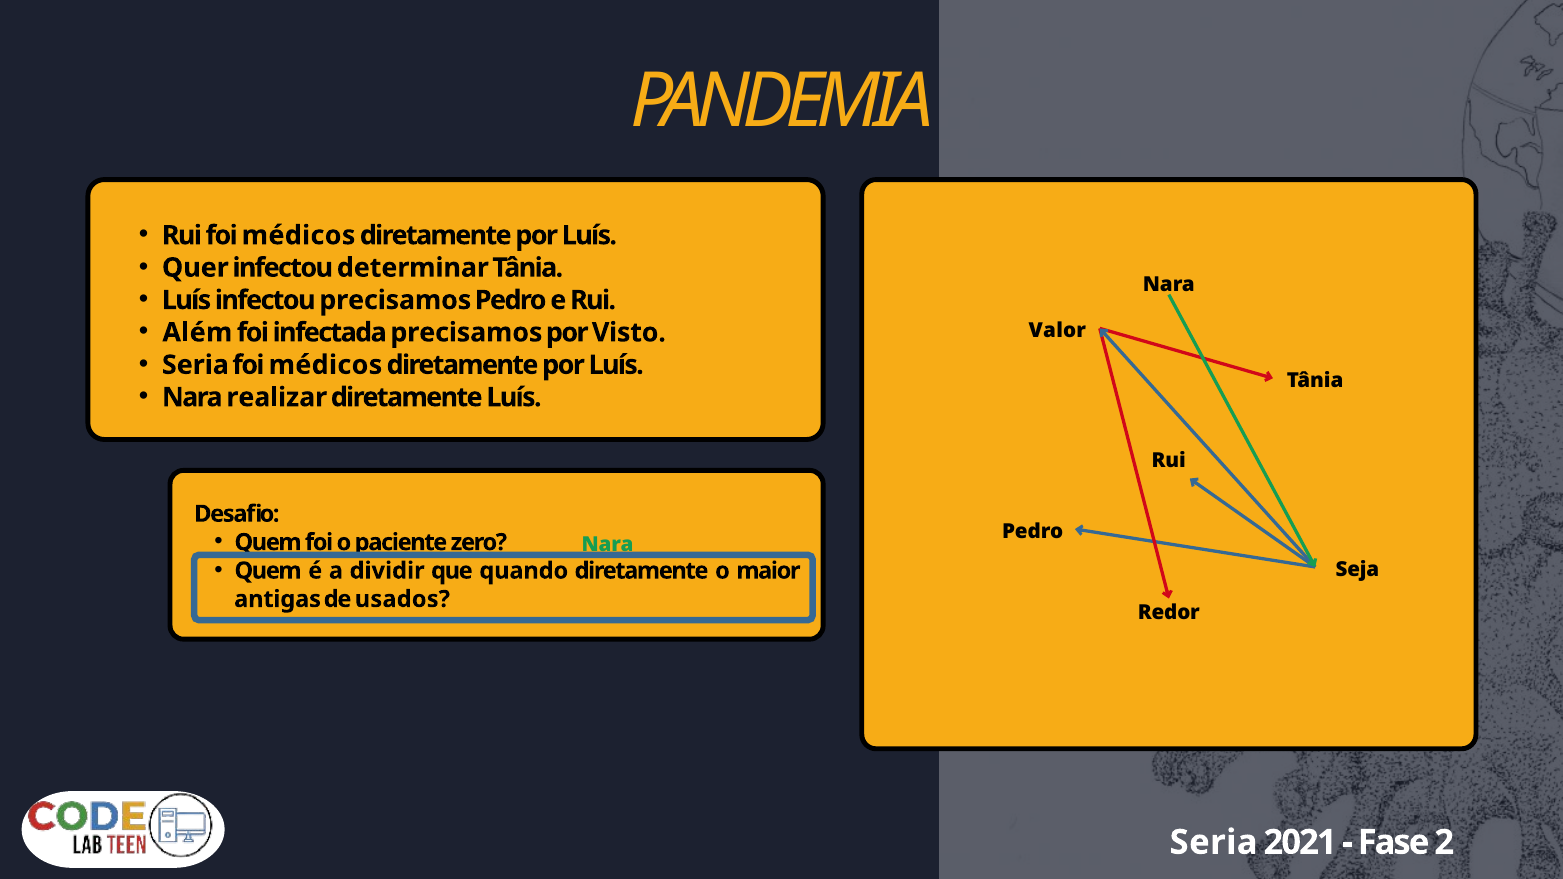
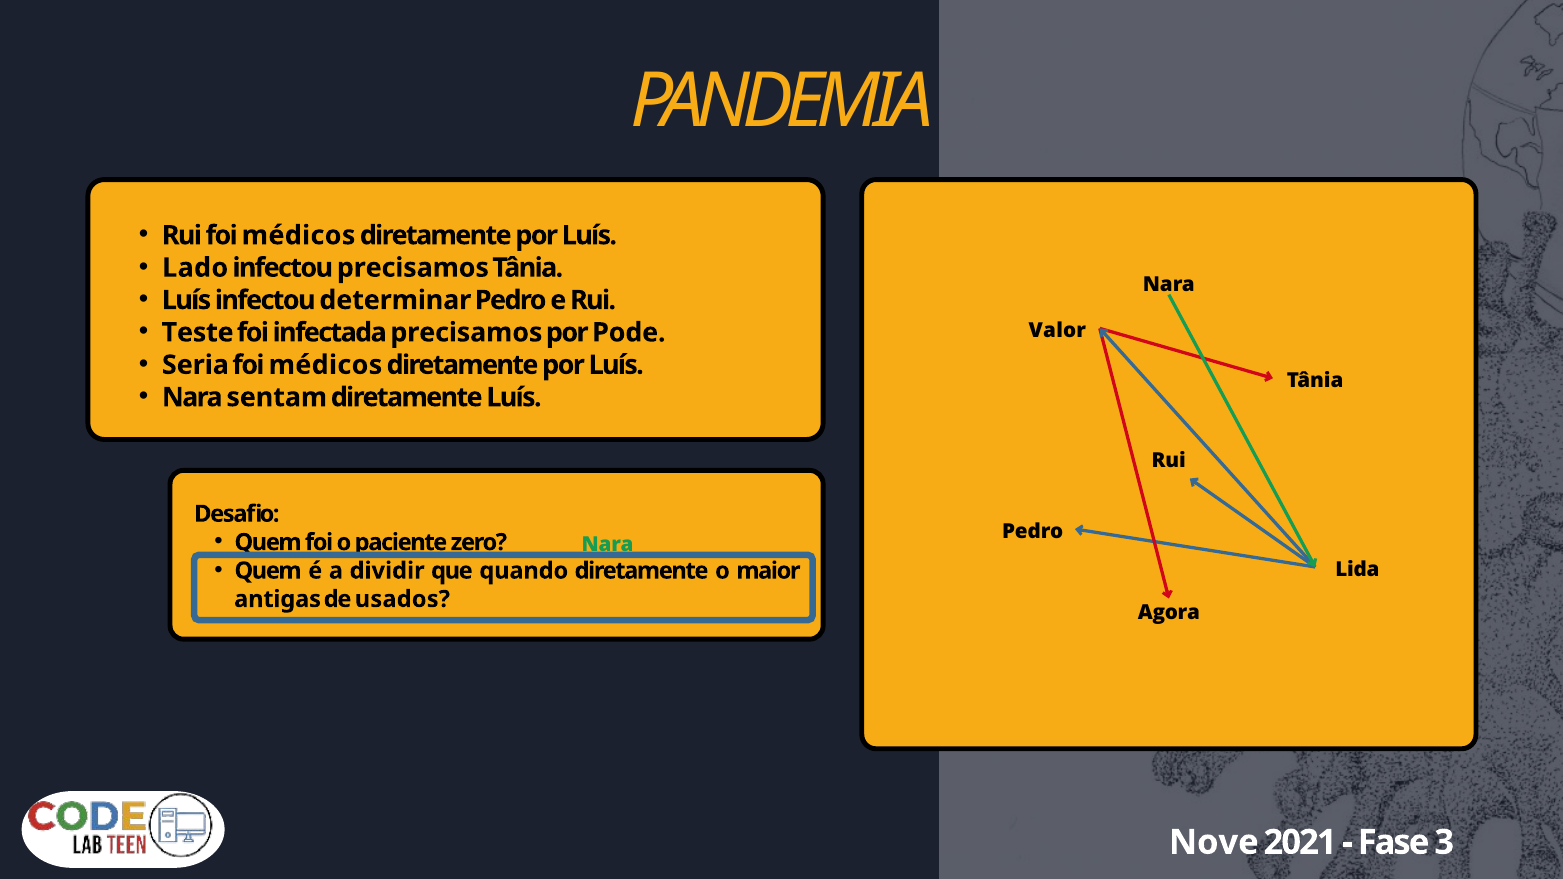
Quer: Quer -> Lado
infectou determinar: determinar -> precisamos
infectou precisamos: precisamos -> determinar
Além: Além -> Teste
Visto: Visto -> Pode
realizar: realizar -> sentam
Seja: Seja -> Lida
Redor: Redor -> Agora
Seria at (1214, 842): Seria -> Nove
2: 2 -> 3
